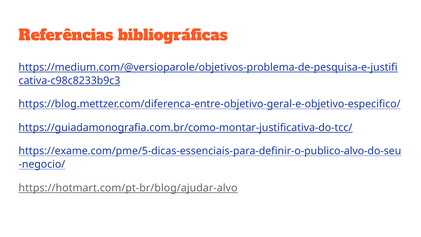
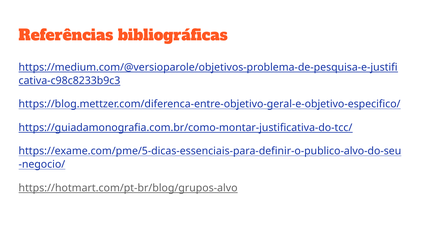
https://hotmart.com/pt-br/blog/ajudar-alvo: https://hotmart.com/pt-br/blog/ajudar-alvo -> https://hotmart.com/pt-br/blog/grupos-alvo
